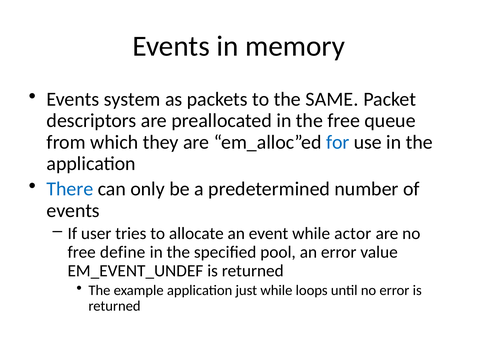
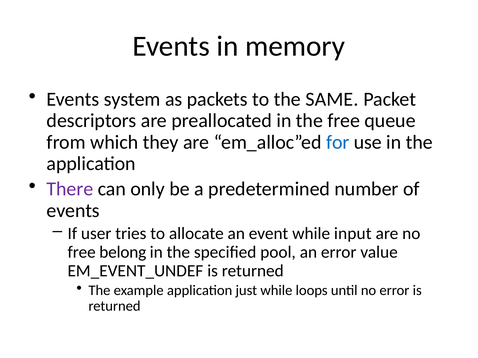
There colour: blue -> purple
actor: actor -> input
define: define -> belong
